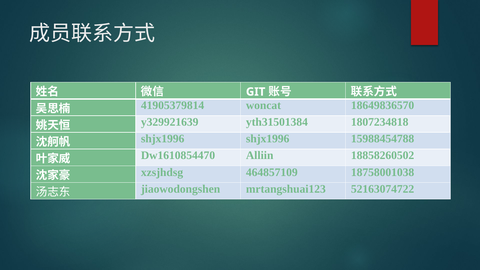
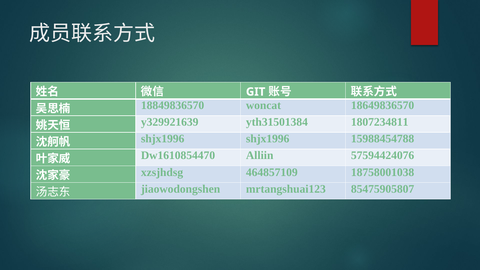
41905379814: 41905379814 -> 18849836570
1807234818: 1807234818 -> 1807234811
18858260502: 18858260502 -> 57594424076
52163074722: 52163074722 -> 85475905807
